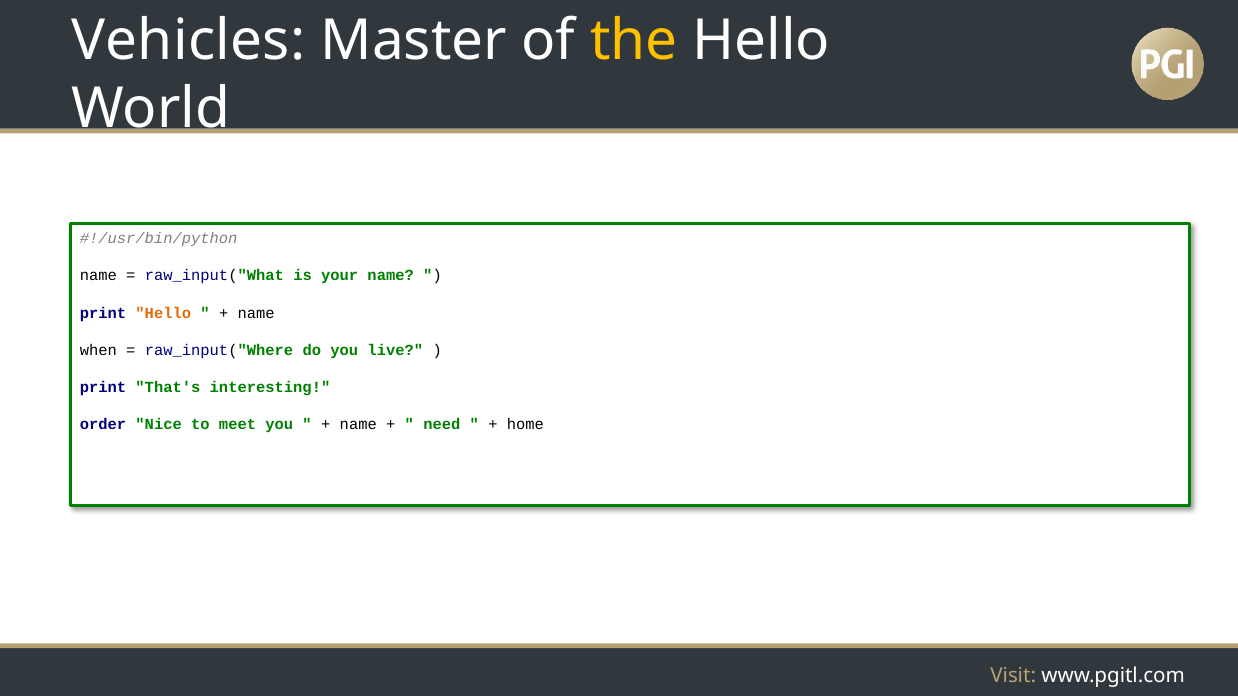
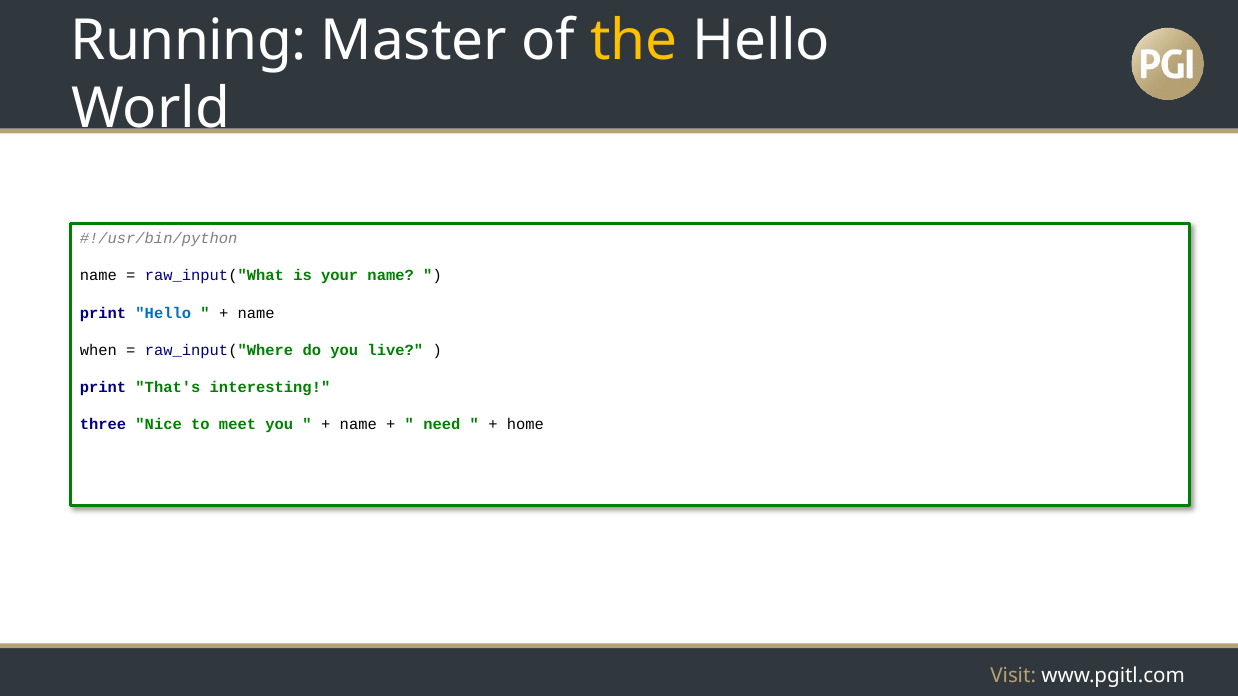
Vehicles: Vehicles -> Running
Hello at (163, 313) colour: orange -> blue
order: order -> three
